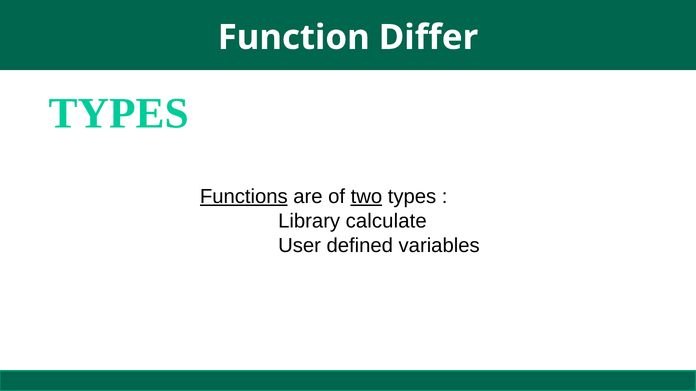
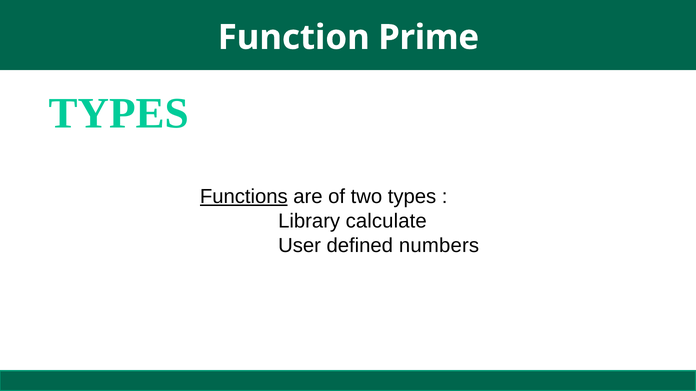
Differ: Differ -> Prime
two underline: present -> none
variables: variables -> numbers
